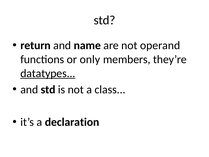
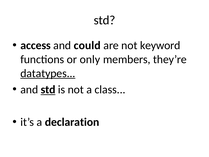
return: return -> access
name: name -> could
operand: operand -> keyword
std at (48, 89) underline: none -> present
